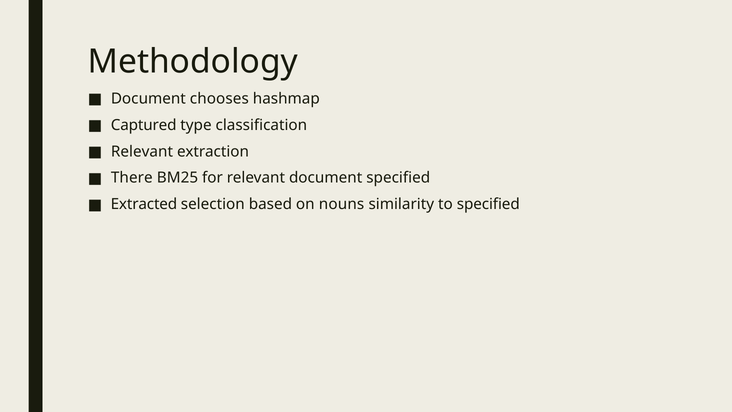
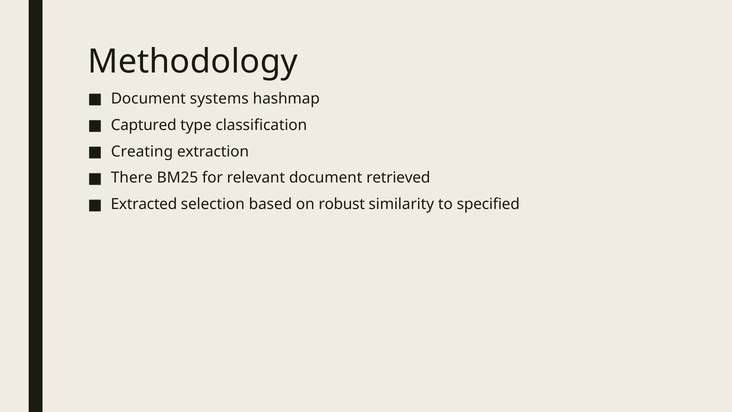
chooses: chooses -> systems
Relevant at (142, 151): Relevant -> Creating
document specified: specified -> retrieved
nouns: nouns -> robust
